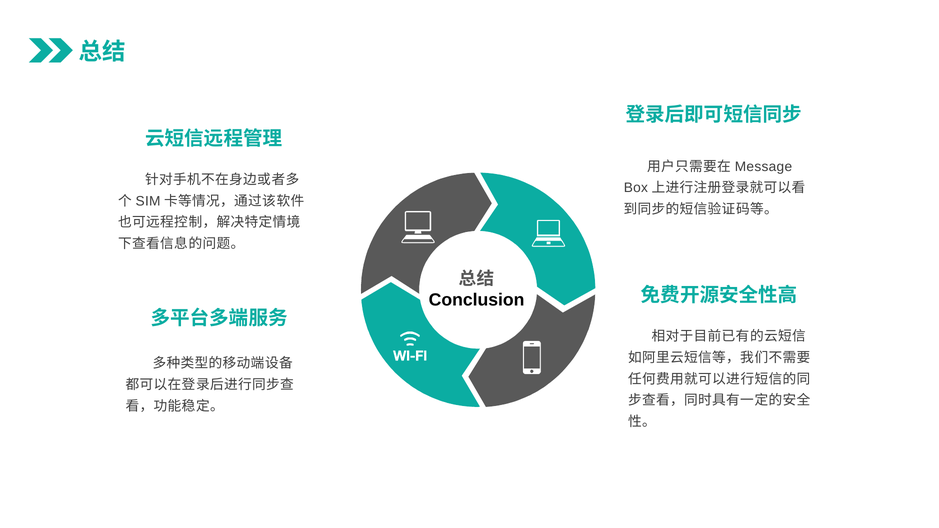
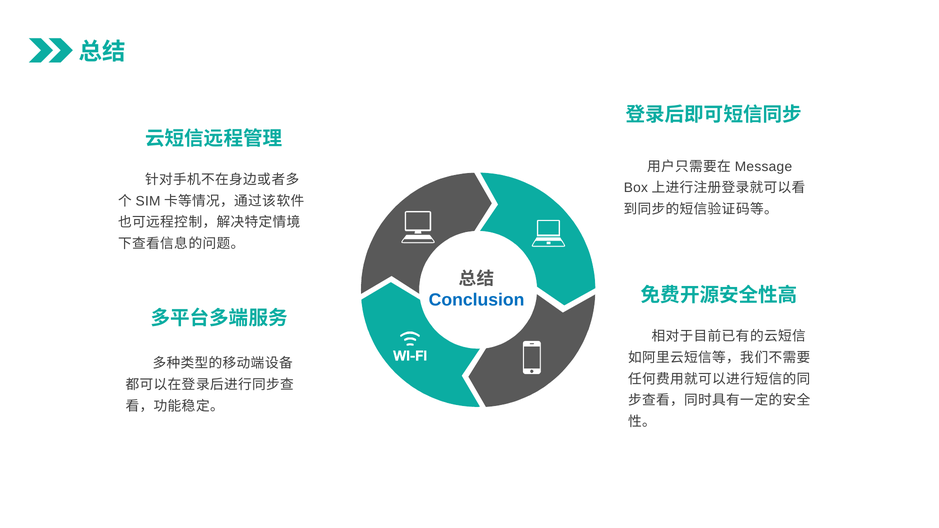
Conclusion colour: black -> blue
